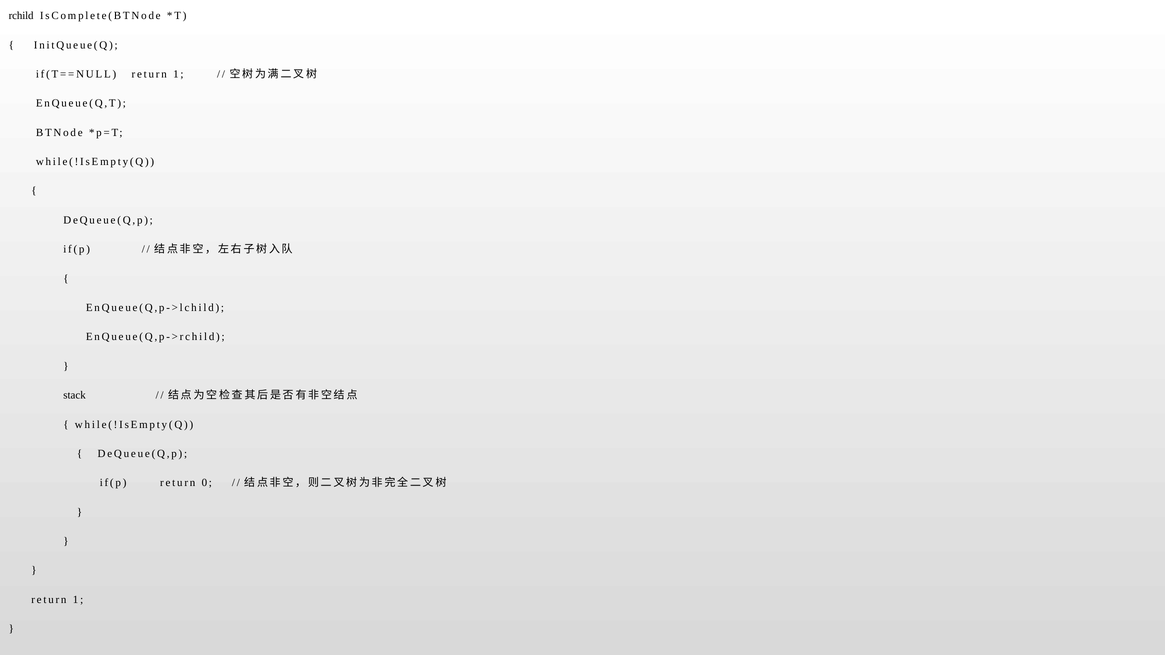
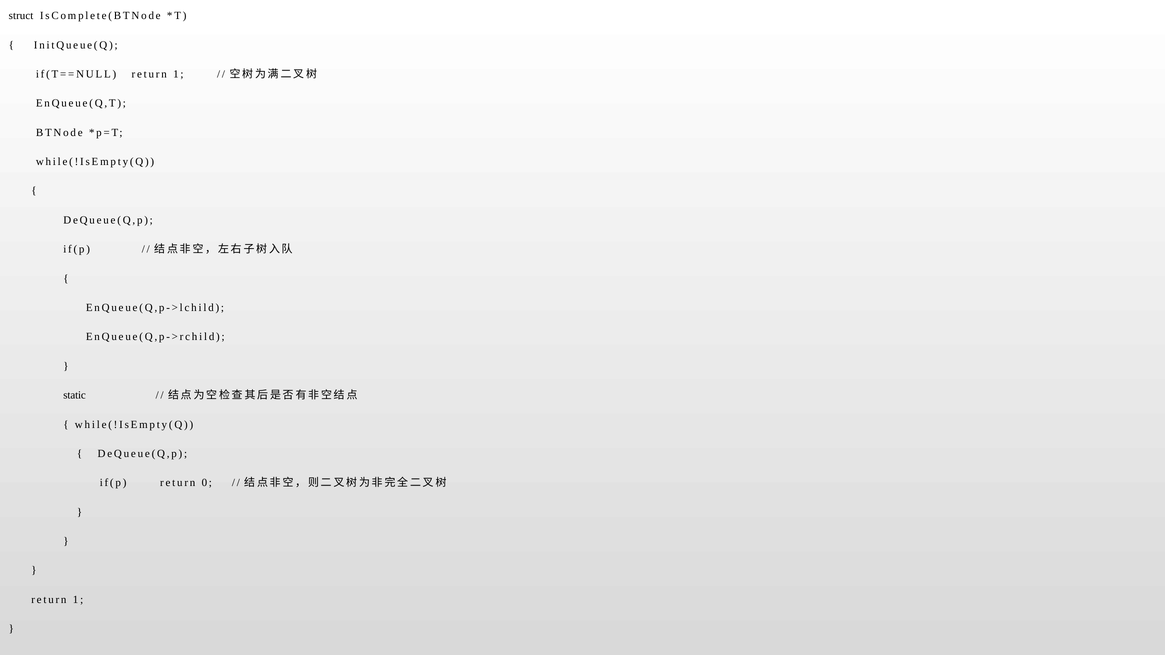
rchild: rchild -> struct
stack: stack -> static
